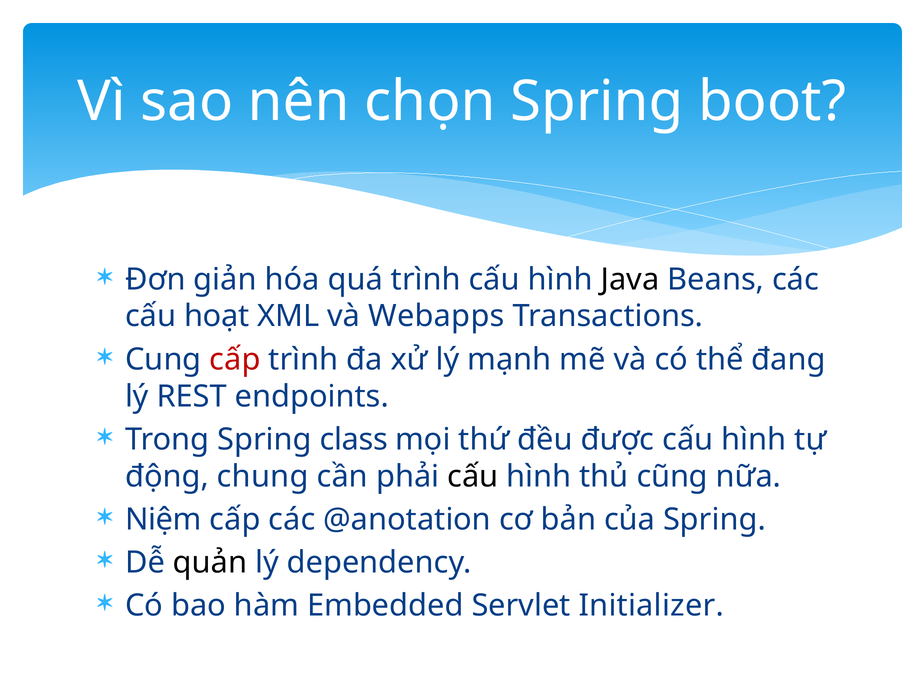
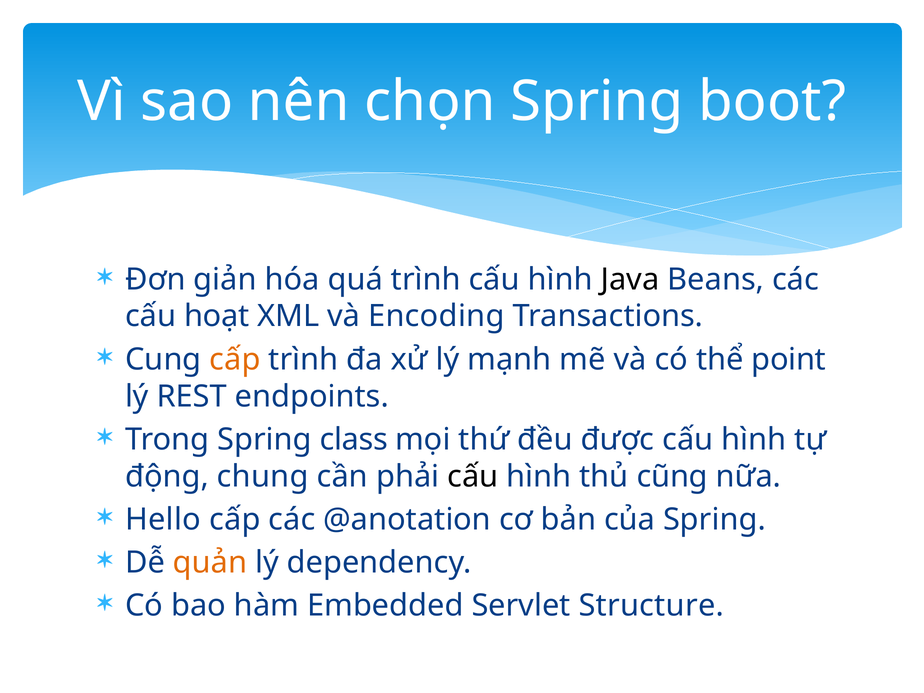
Webapps: Webapps -> Encoding
cấp at (235, 359) colour: red -> orange
đang: đang -> point
Niệm: Niệm -> Hello
quản colour: black -> orange
Initializer: Initializer -> Structure
